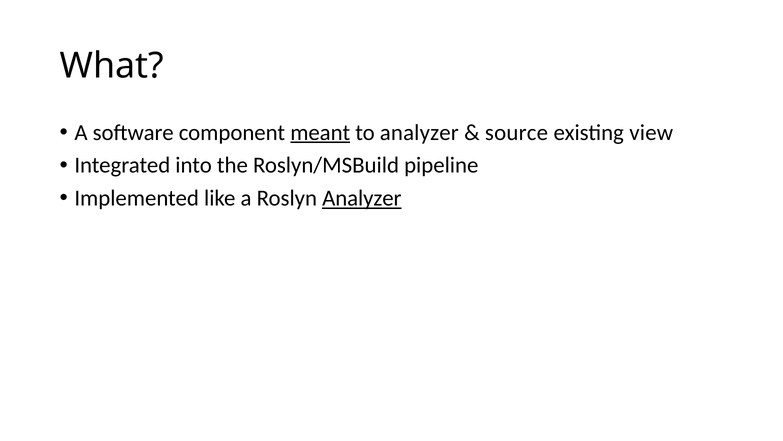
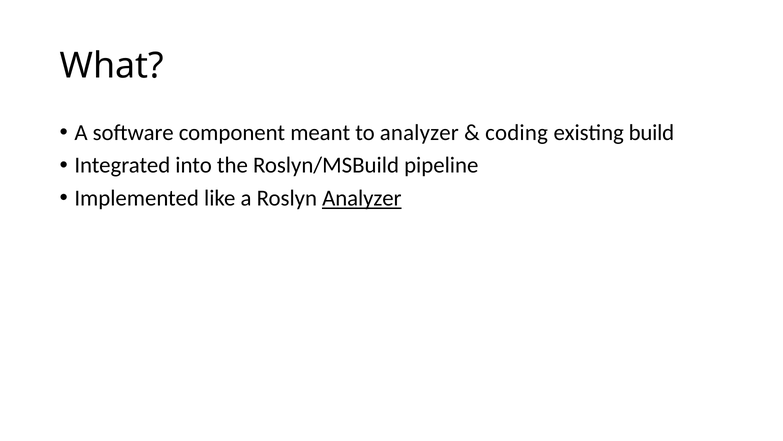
meant underline: present -> none
source: source -> coding
view: view -> build
